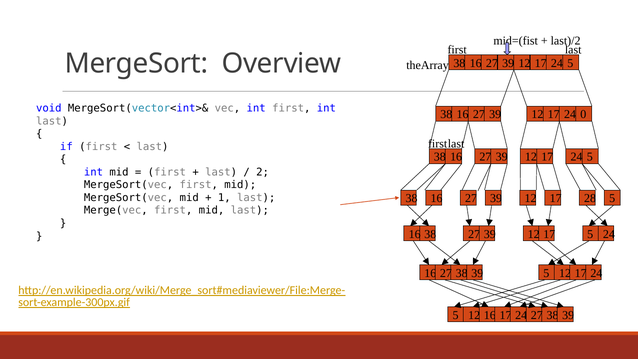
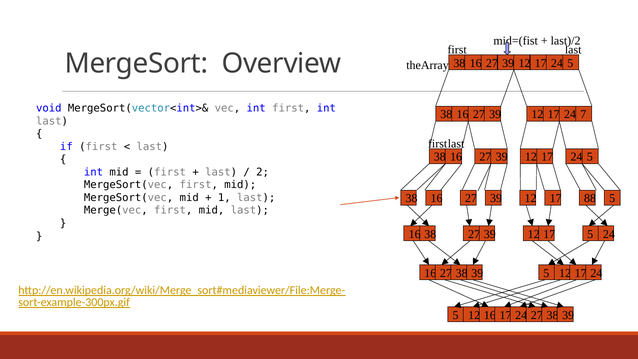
0: 0 -> 7
28: 28 -> 88
